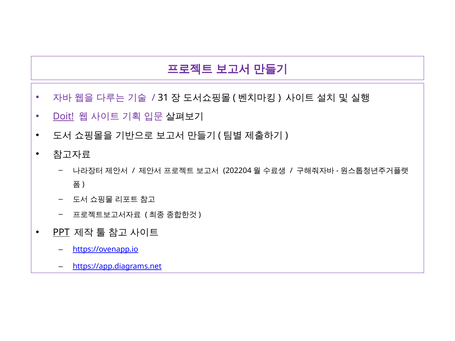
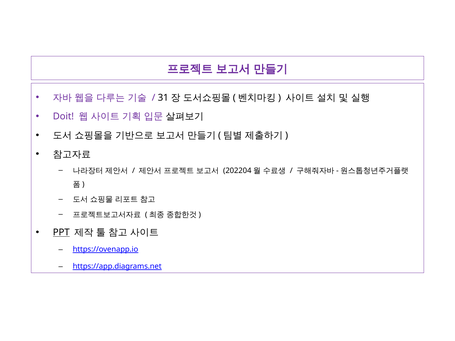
Doit underline: present -> none
